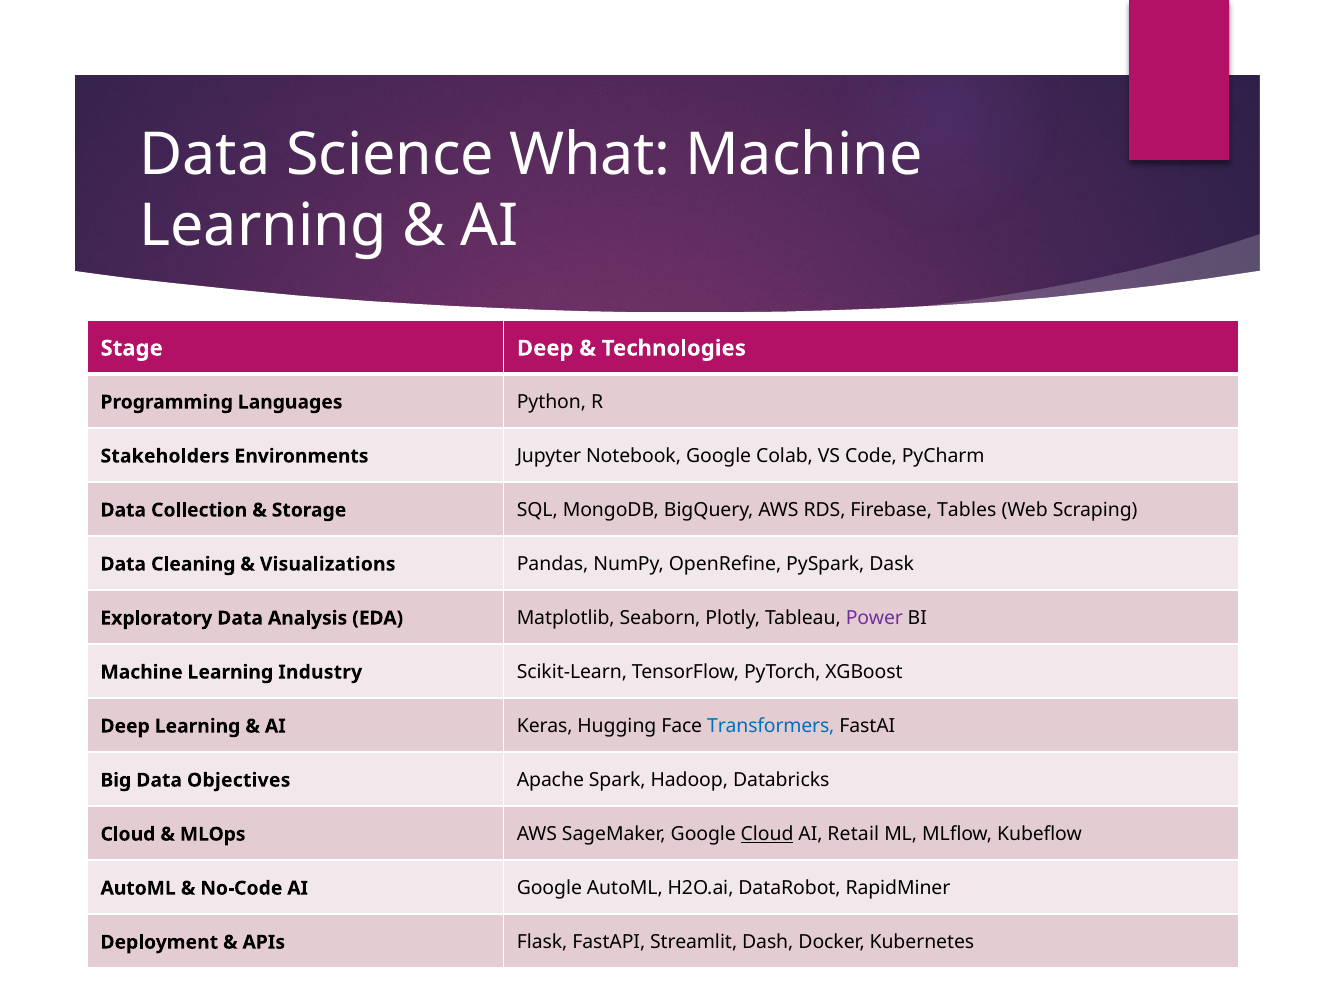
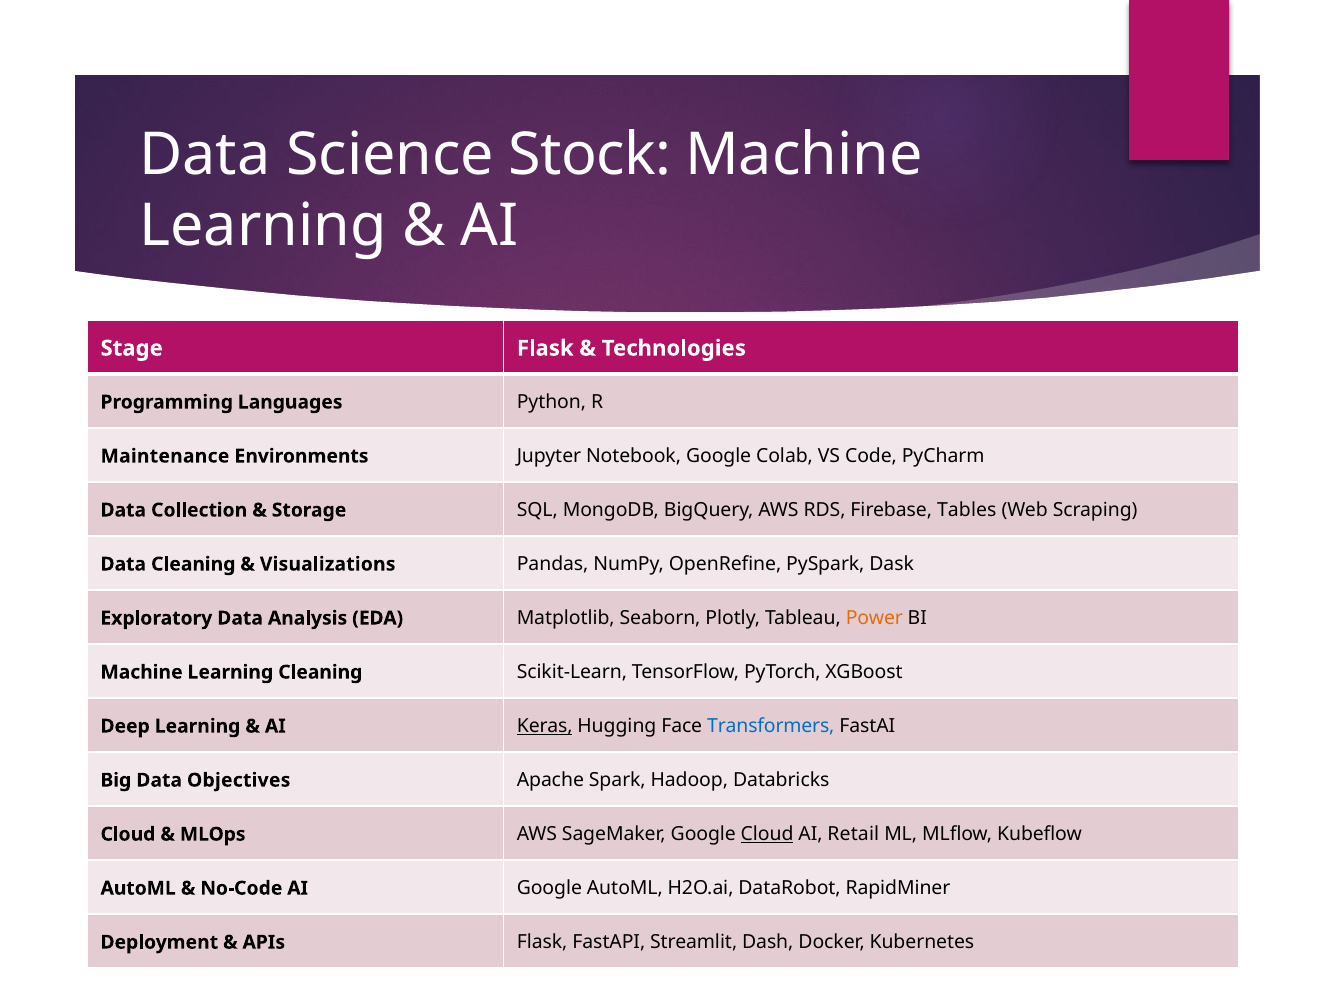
What: What -> Stock
Stage Deep: Deep -> Flask
Stakeholders: Stakeholders -> Maintenance
Power colour: purple -> orange
Learning Industry: Industry -> Cleaning
Keras underline: none -> present
